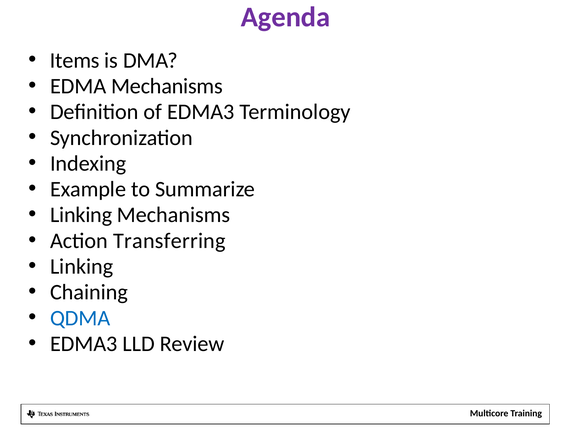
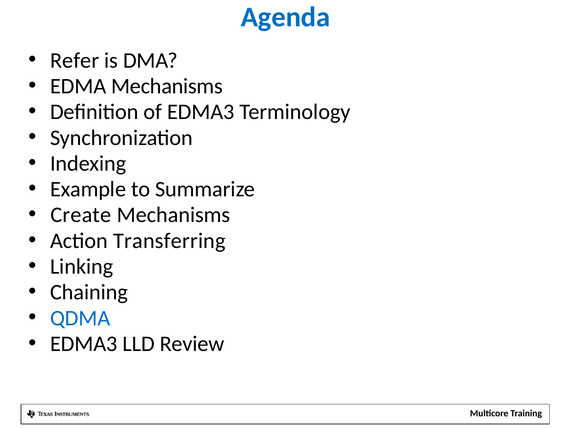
Agenda colour: purple -> blue
Items: Items -> Refer
Linking at (81, 215): Linking -> Create
